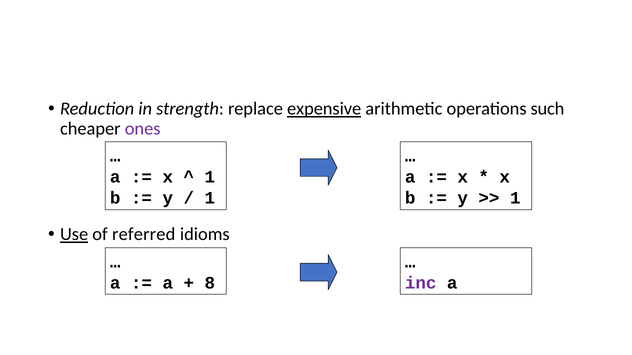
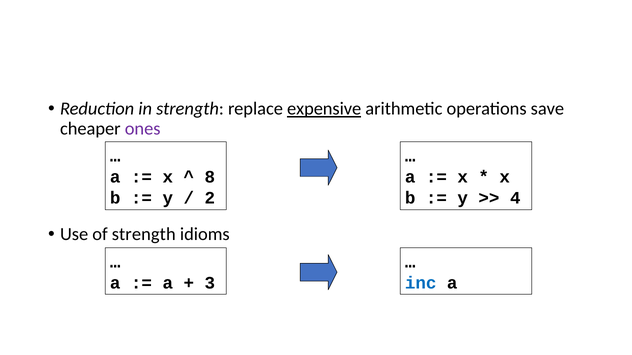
such: such -> save
1 at (210, 177): 1 -> 8
1 at (210, 198): 1 -> 2
1 at (515, 198): 1 -> 4
Use underline: present -> none
of referred: referred -> strength
8: 8 -> 3
inc colour: purple -> blue
